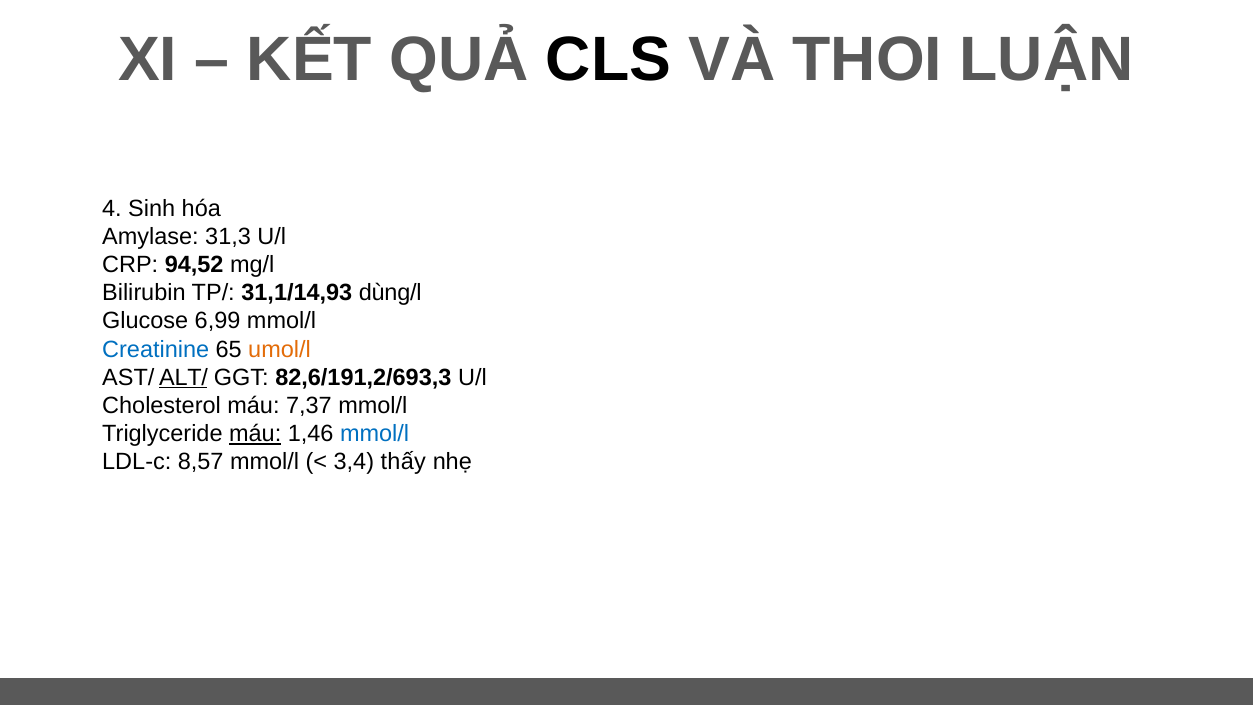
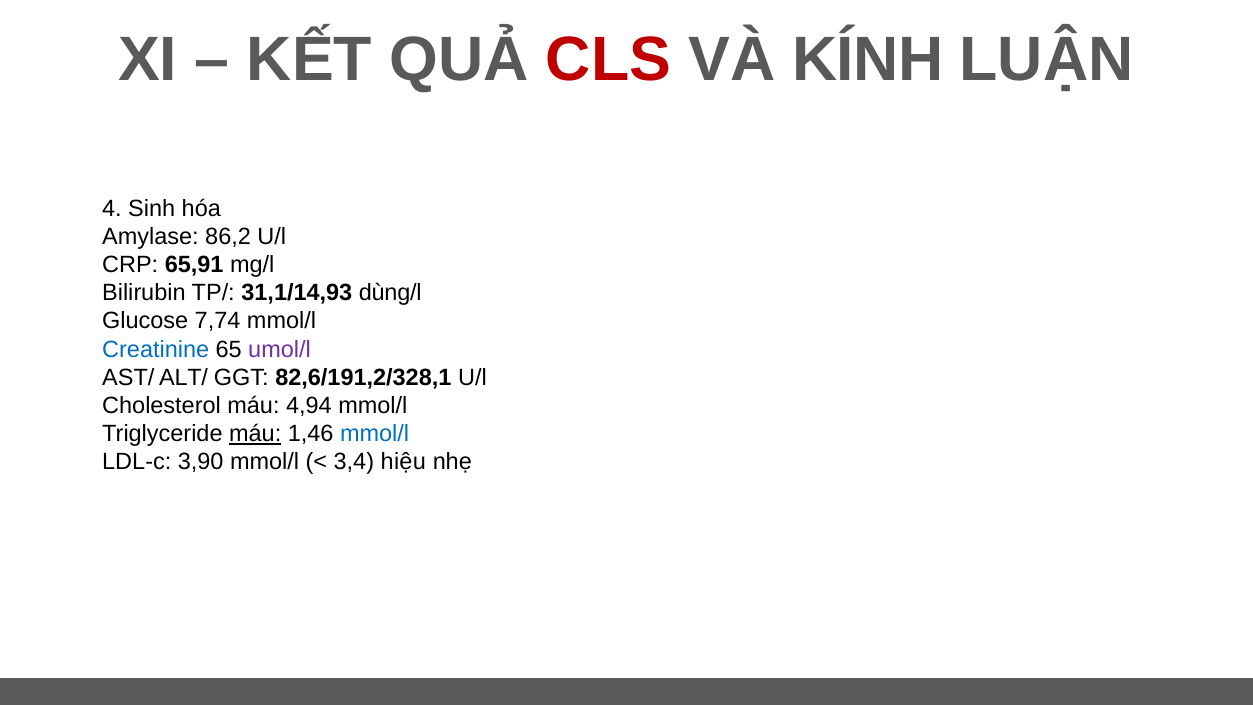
CLS colour: black -> red
THOI: THOI -> KÍNH
31,3: 31,3 -> 86,2
94,52: 94,52 -> 65,91
6,99: 6,99 -> 7,74
umol/l colour: orange -> purple
ALT/ underline: present -> none
82,6/191,2/693,3: 82,6/191,2/693,3 -> 82,6/191,2/328,1
7,37: 7,37 -> 4,94
8,57: 8,57 -> 3,90
thấy: thấy -> hiệu
